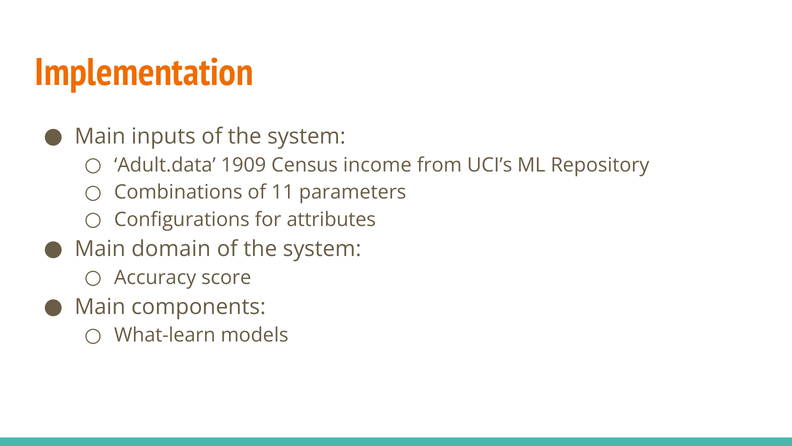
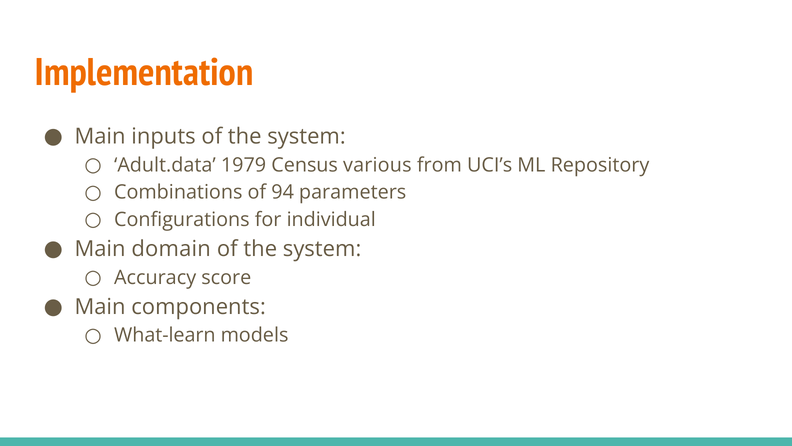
1909: 1909 -> 1979
income: income -> various
11: 11 -> 94
attributes: attributes -> individual
